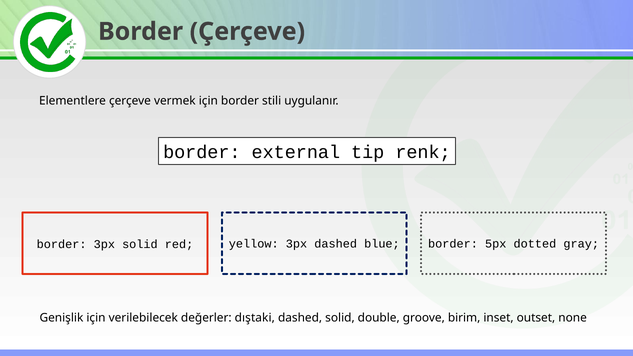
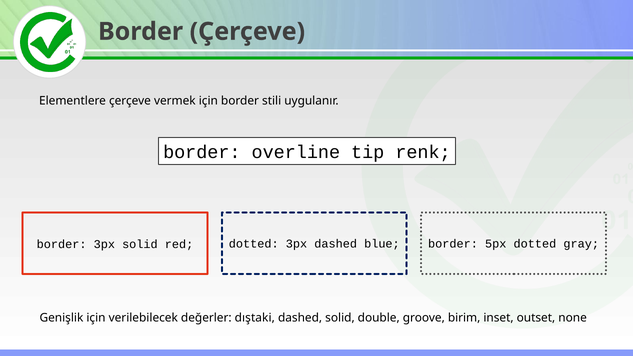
external: external -> overline
red yellow: yellow -> dotted
